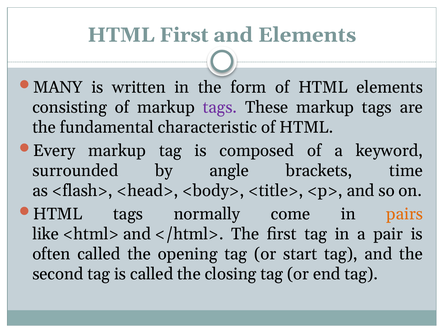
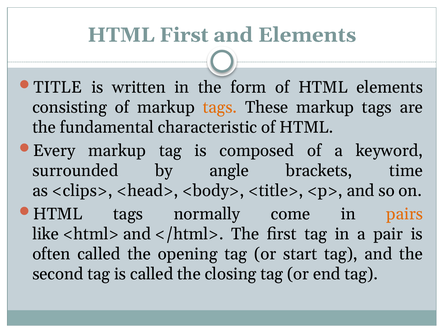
MANY: MANY -> TITLE
tags at (220, 107) colour: purple -> orange
<flash>: <flash> -> <clips>
